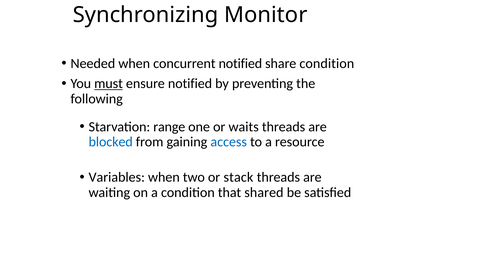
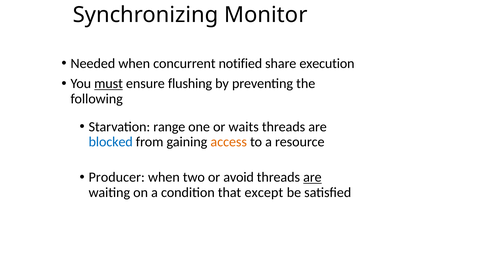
share condition: condition -> execution
ensure notified: notified -> flushing
access colour: blue -> orange
Variables: Variables -> Producer
stack: stack -> avoid
are at (312, 177) underline: none -> present
shared: shared -> except
